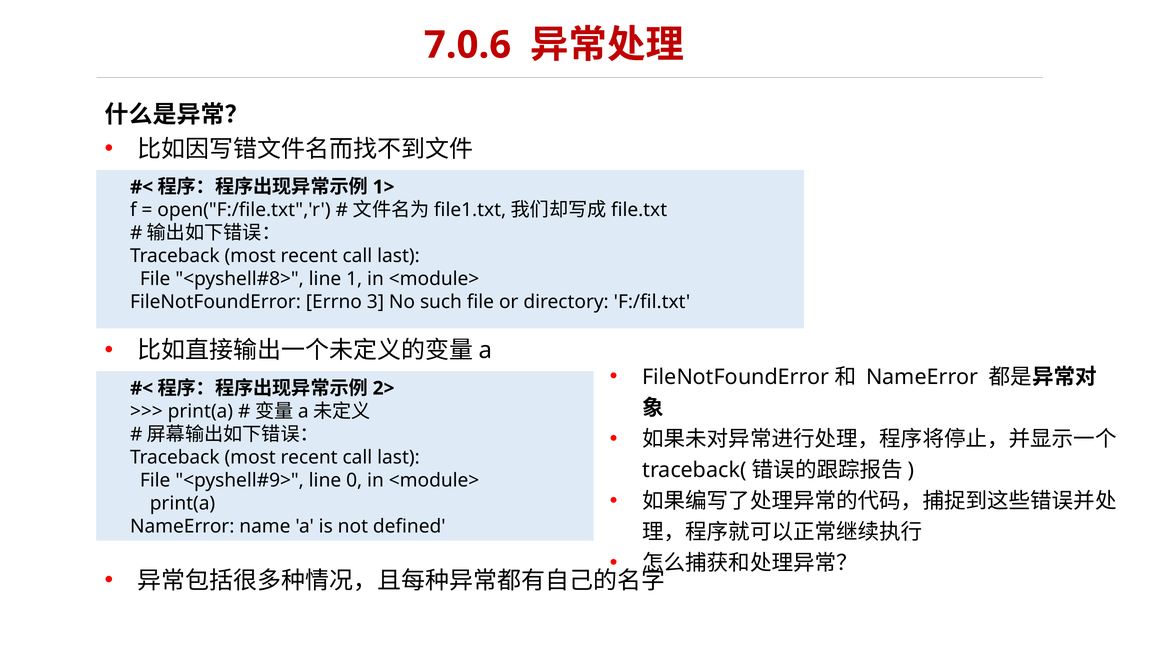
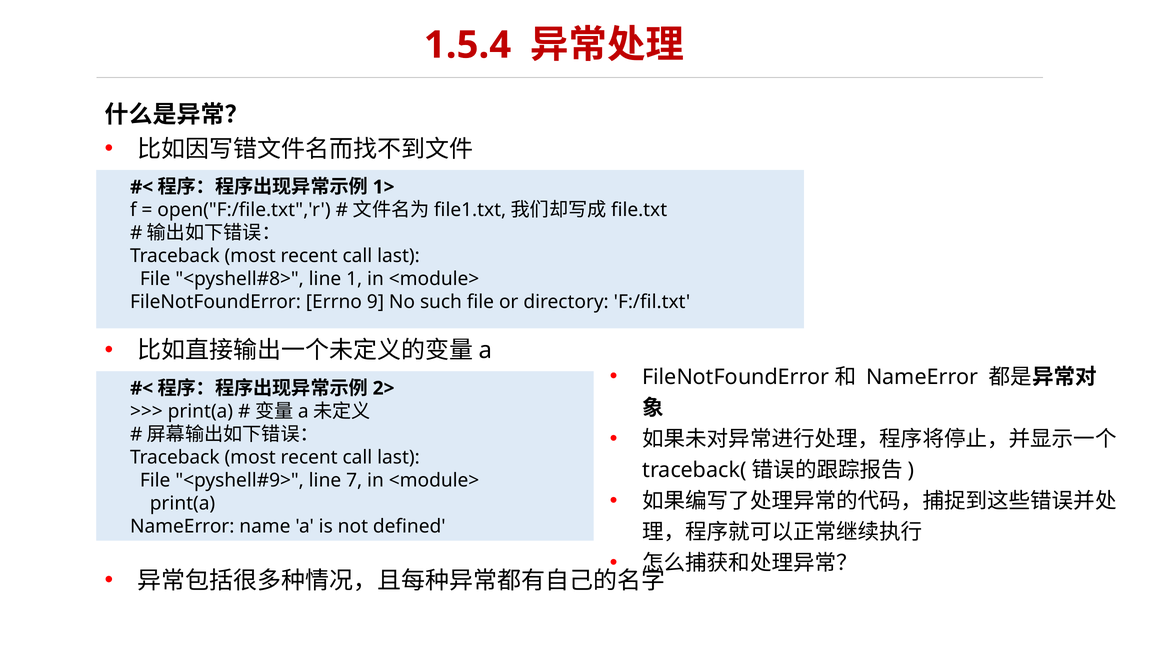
7.0.6: 7.0.6 -> 1.5.4
3: 3 -> 9
0: 0 -> 7
